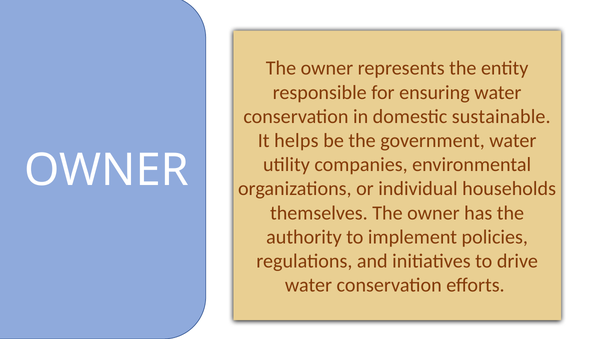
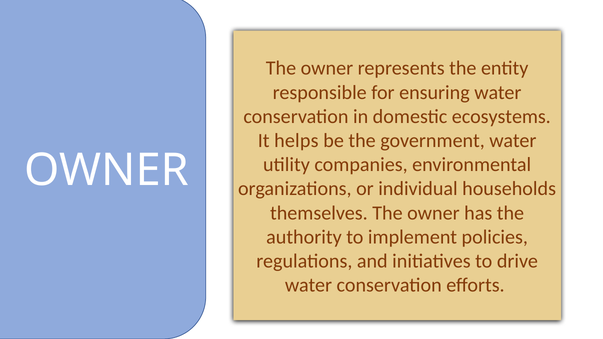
sustainable: sustainable -> ecosystems
